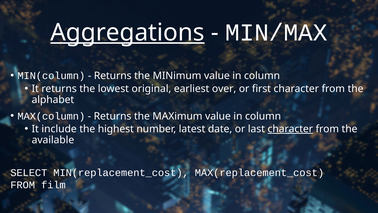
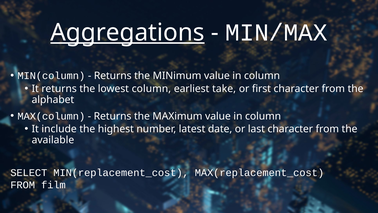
lowest original: original -> column
over: over -> take
character at (290, 129) underline: present -> none
